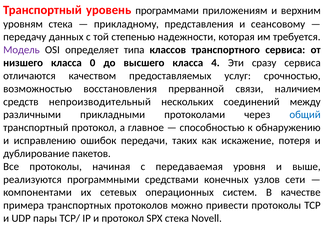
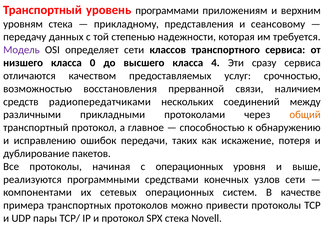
определяет типа: типа -> сети
непроизводительный: непроизводительный -> радиопередатчиками
общий colour: blue -> orange
с передаваемая: передаваемая -> операционных
